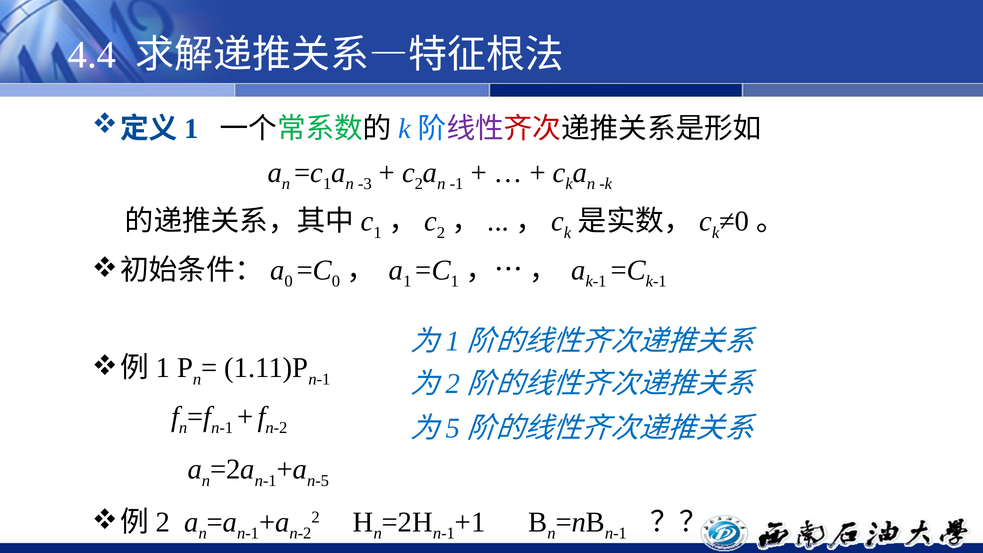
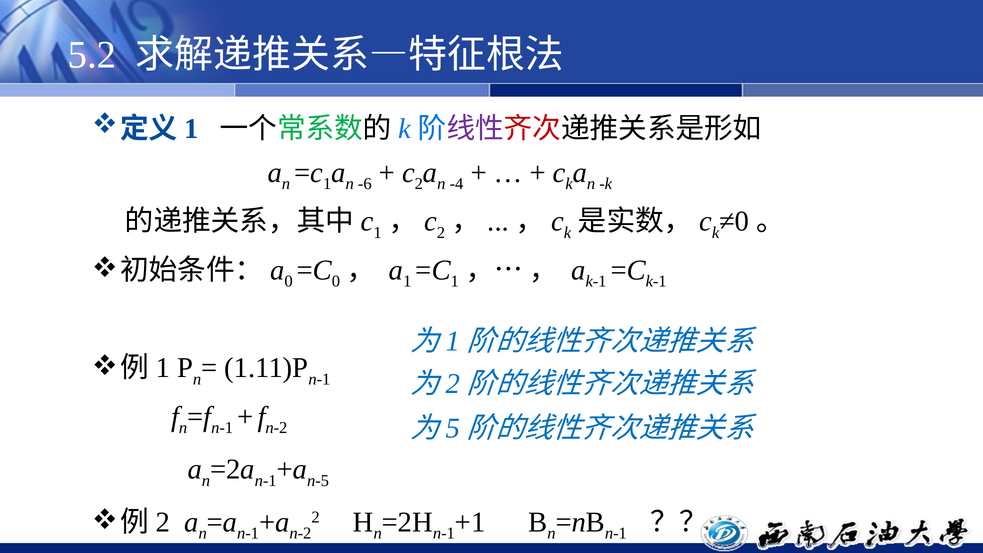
4.4: 4.4 -> 5.2
-3: -3 -> -6
-1: -1 -> -4
